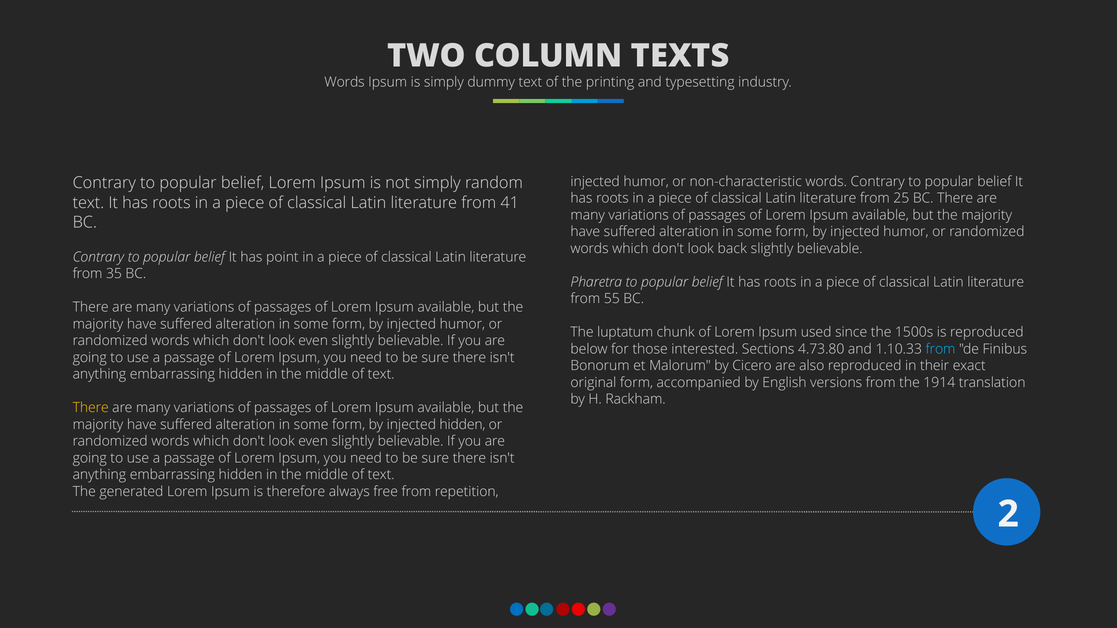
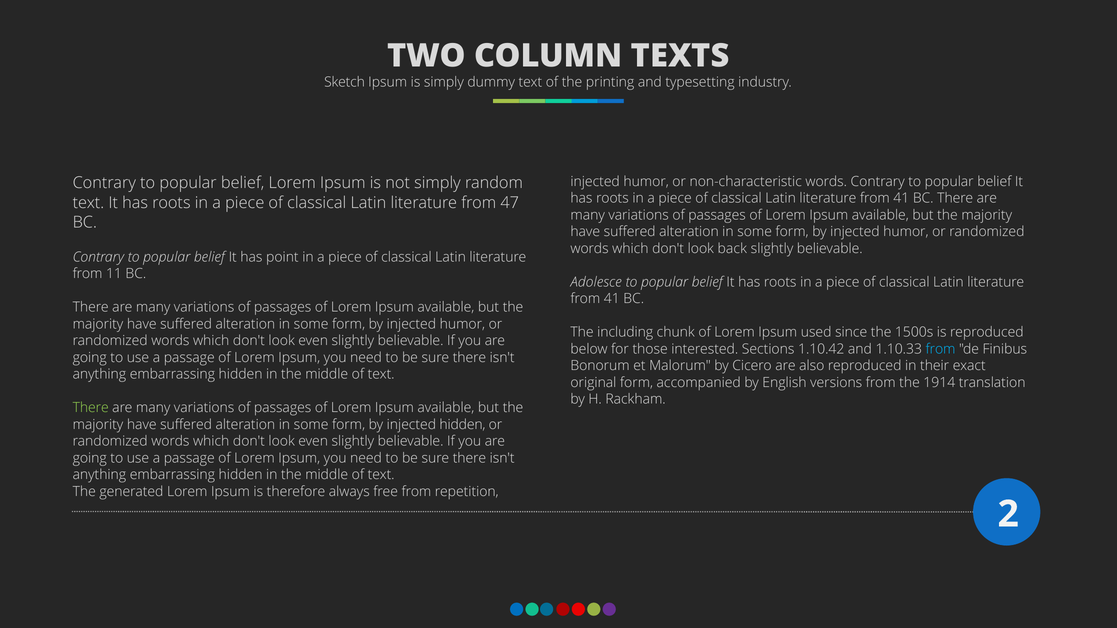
Words at (345, 82): Words -> Sketch
25 at (901, 198): 25 -> 41
41: 41 -> 47
35: 35 -> 11
Pharetra: Pharetra -> Adolesce
55 at (612, 299): 55 -> 41
luptatum: luptatum -> including
4.73.80: 4.73.80 -> 1.10.42
There at (91, 408) colour: yellow -> light green
